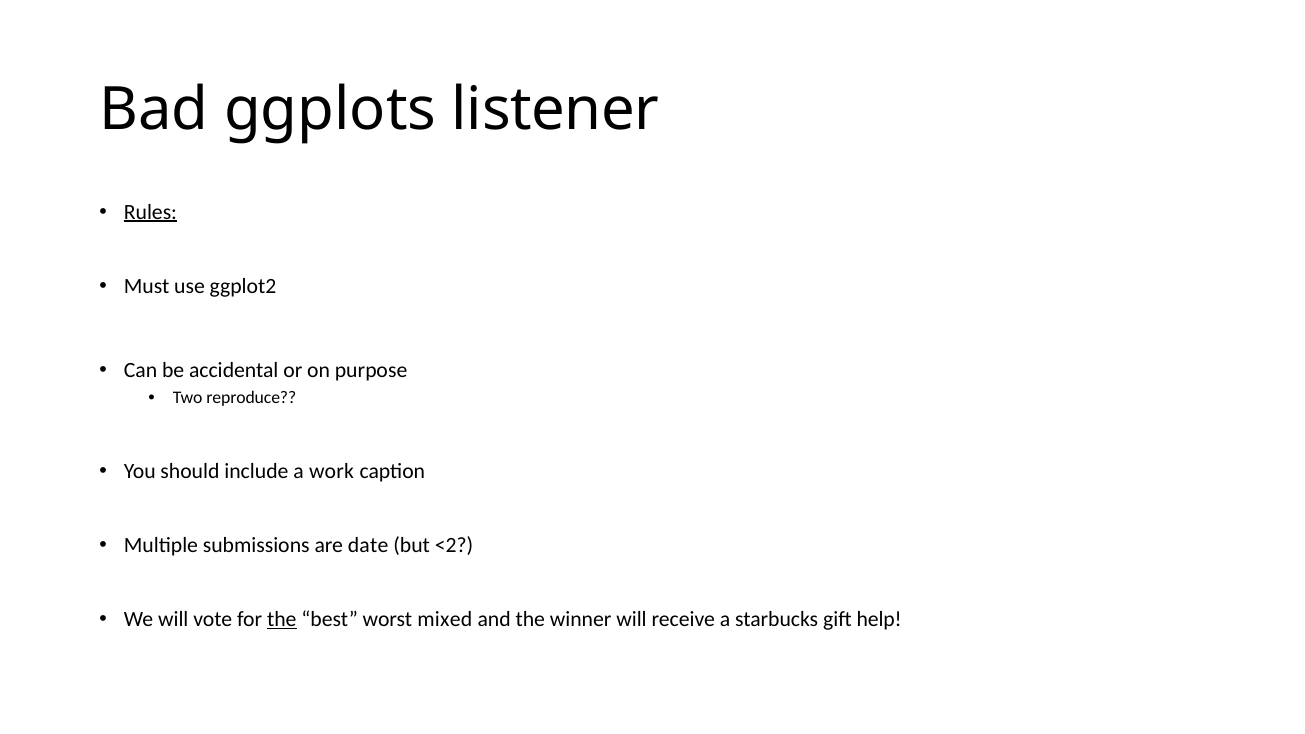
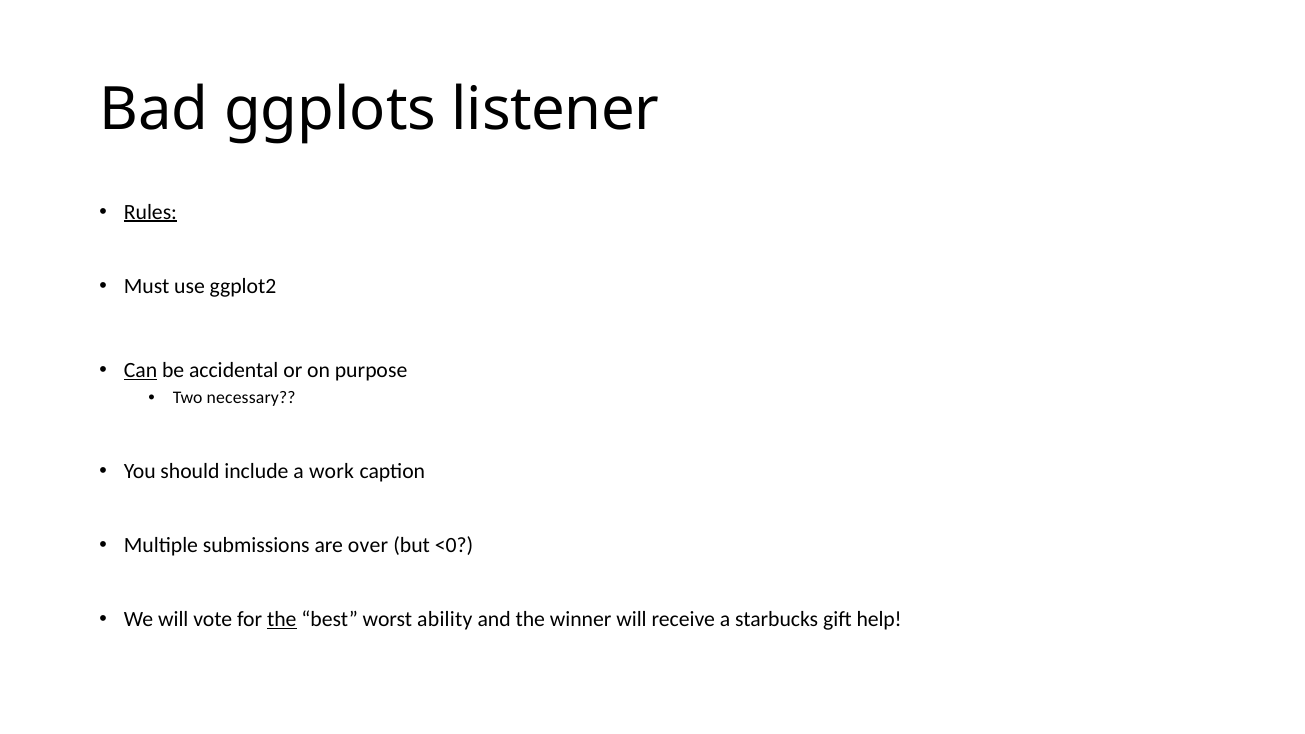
Can underline: none -> present
reproduce: reproduce -> necessary
date: date -> over
<2: <2 -> <0
mixed: mixed -> ability
